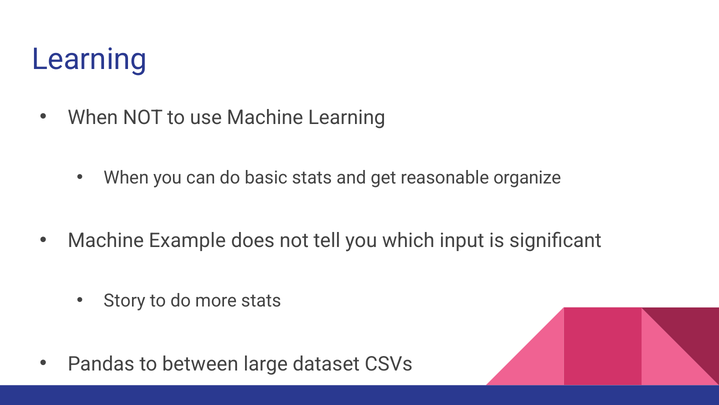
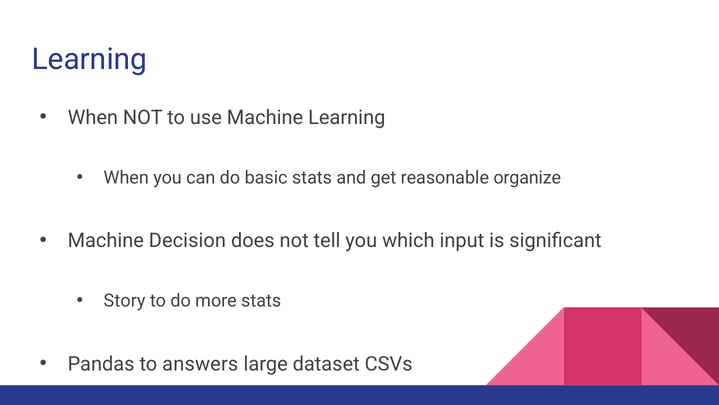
Example: Example -> Decision
between: between -> answers
